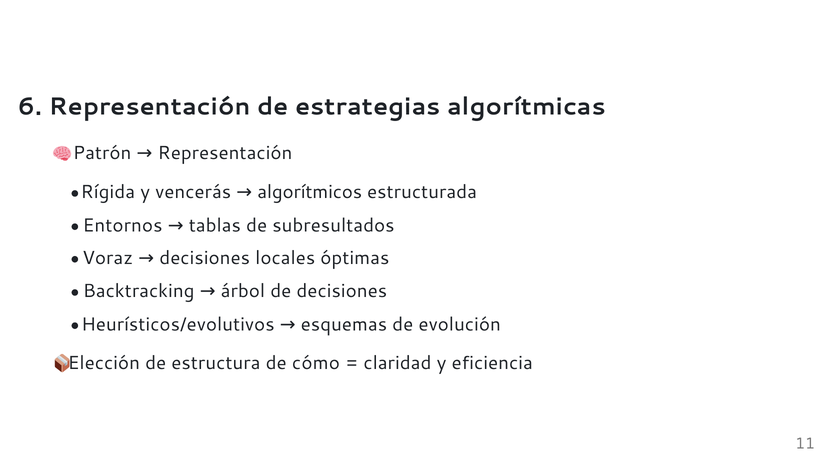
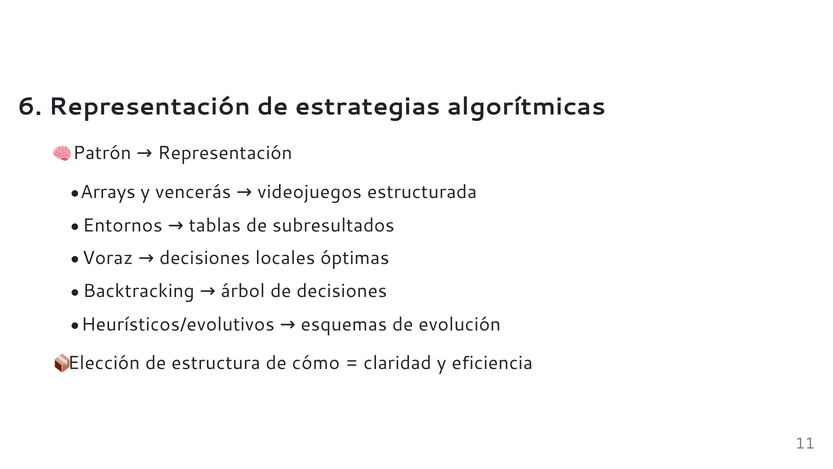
Rígida: Rígida -> Arrays
algorítmicos: algorítmicos -> videojuegos
